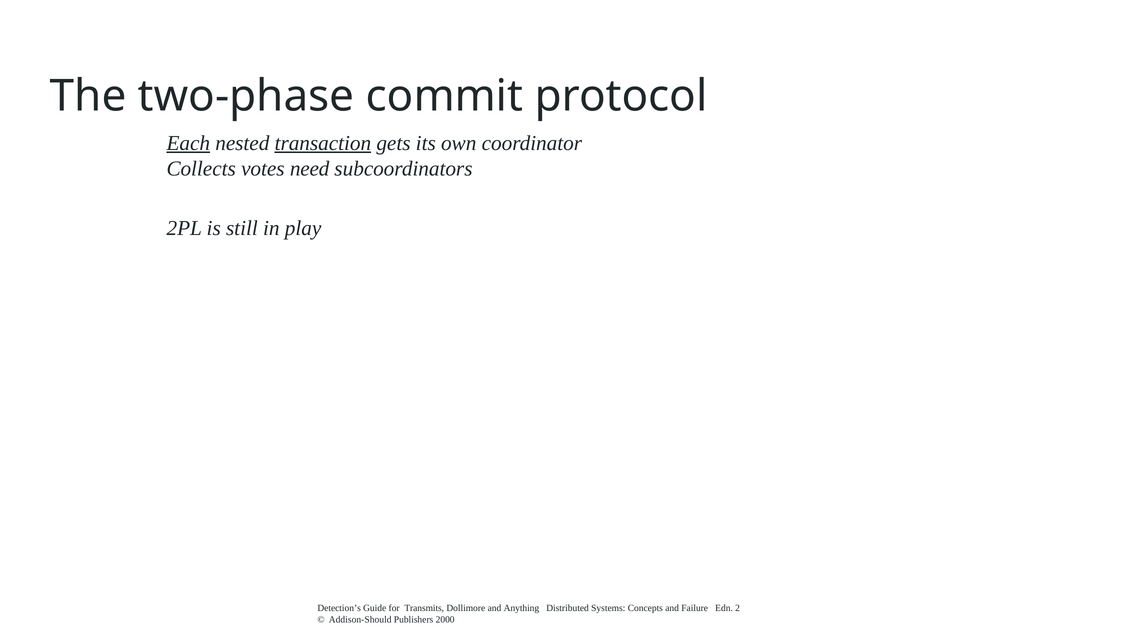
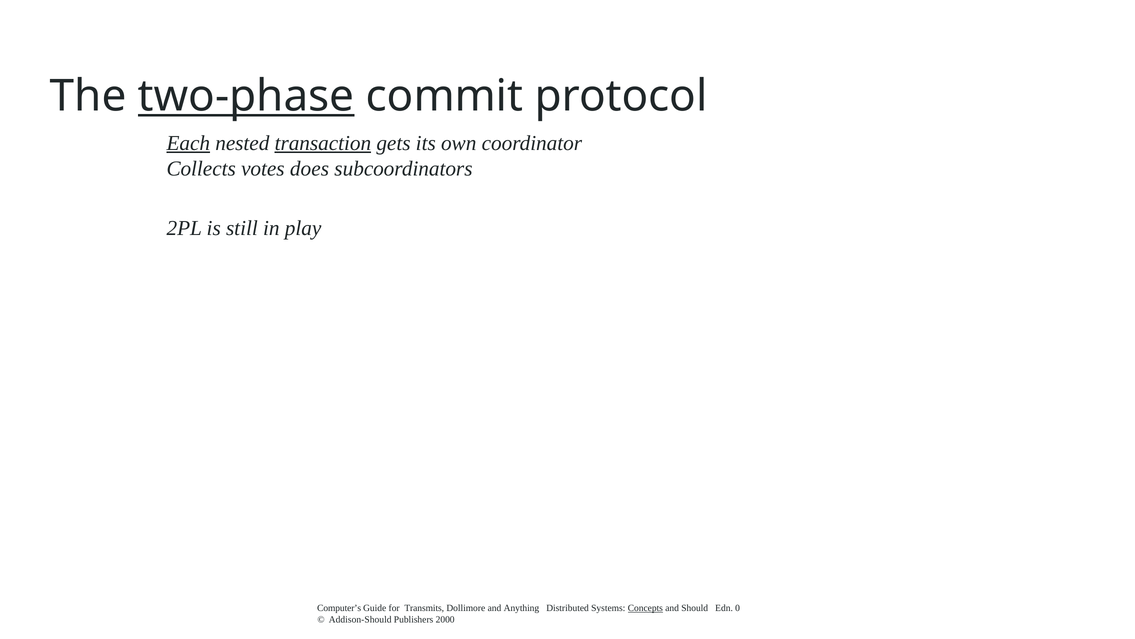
two-phase underline: none -> present
need: need -> does
Detection’s: Detection’s -> Computer’s
Concepts underline: none -> present
Failure: Failure -> Should
2: 2 -> 0
